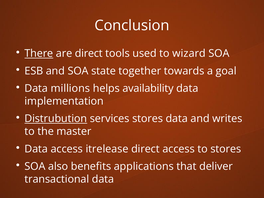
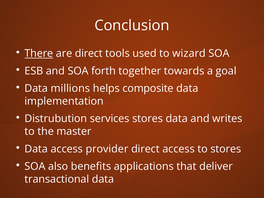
state: state -> forth
availability: availability -> composite
Distrubution underline: present -> none
itrelease: itrelease -> provider
